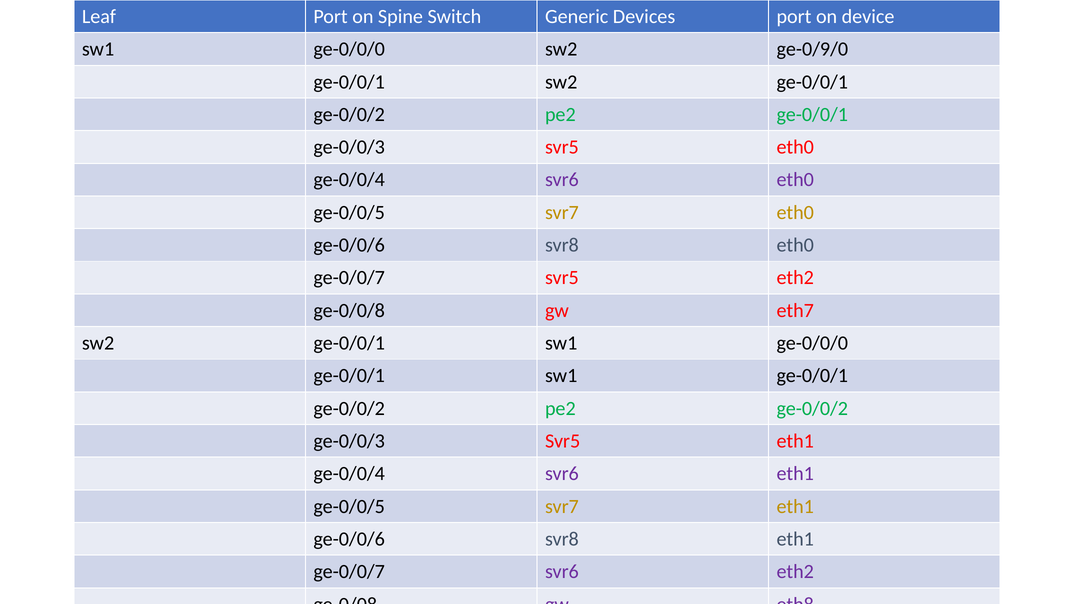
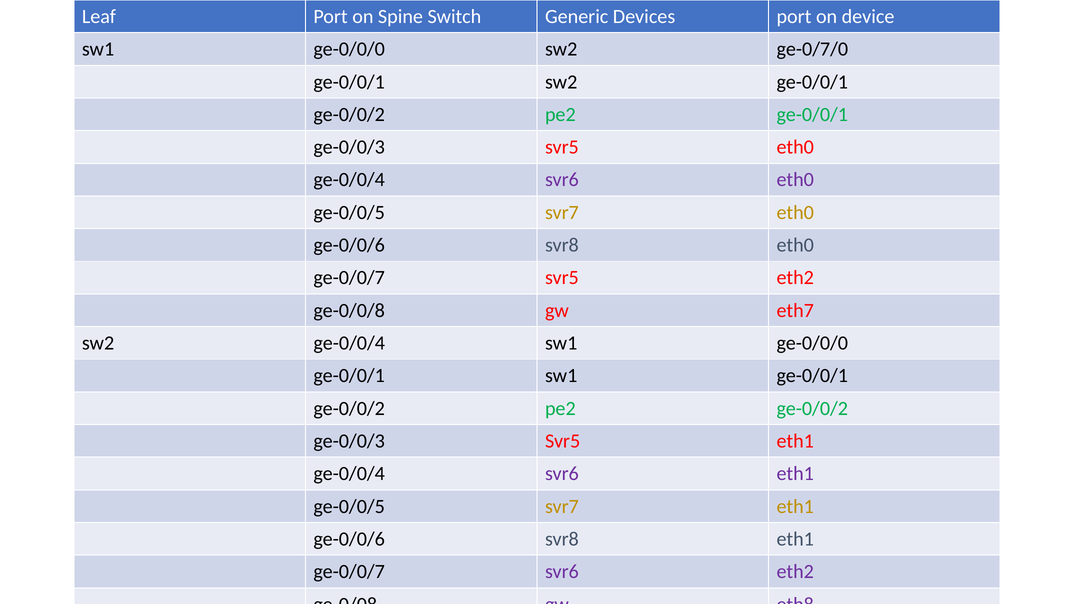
ge-0/9/0: ge-0/9/0 -> ge-0/7/0
ge-0/0/1 at (349, 343): ge-0/0/1 -> ge-0/0/4
